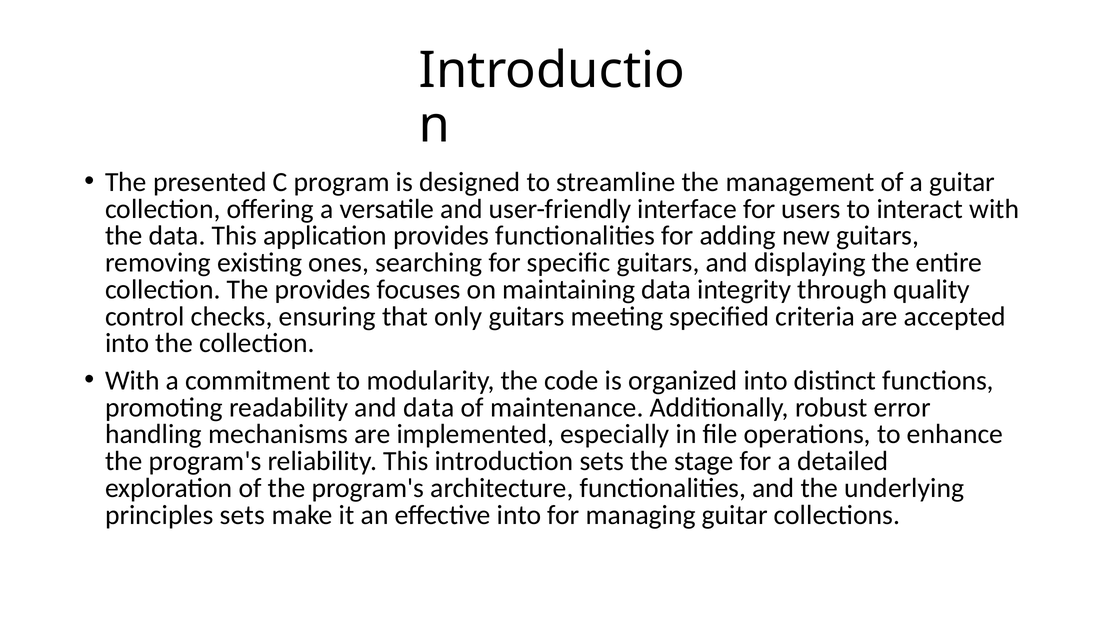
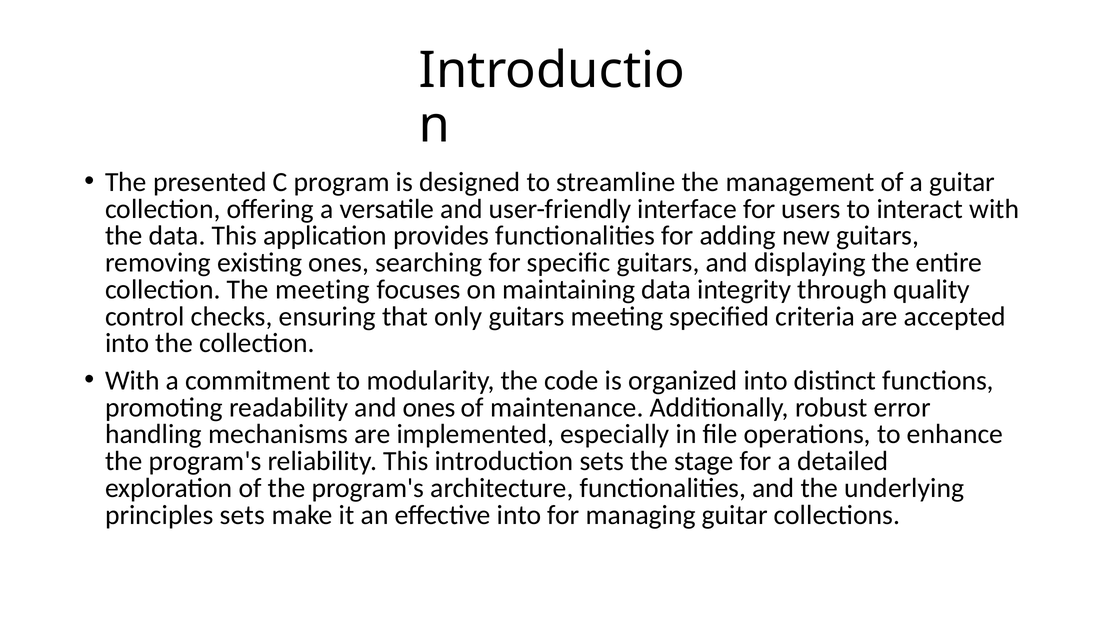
The provides: provides -> meeting
and data: data -> ones
